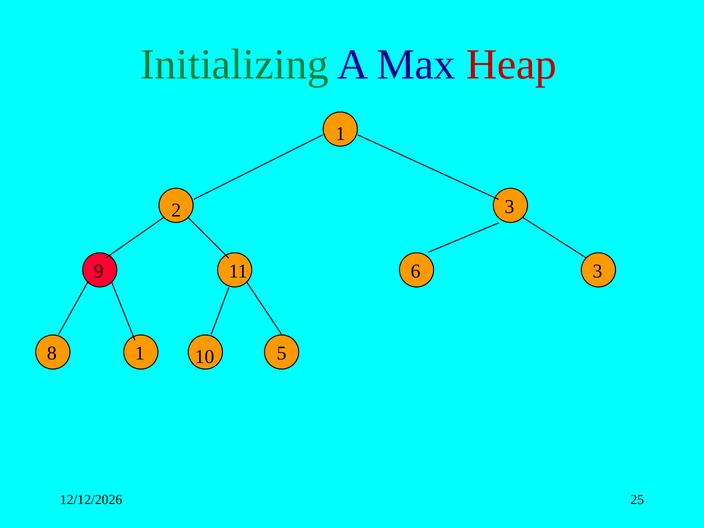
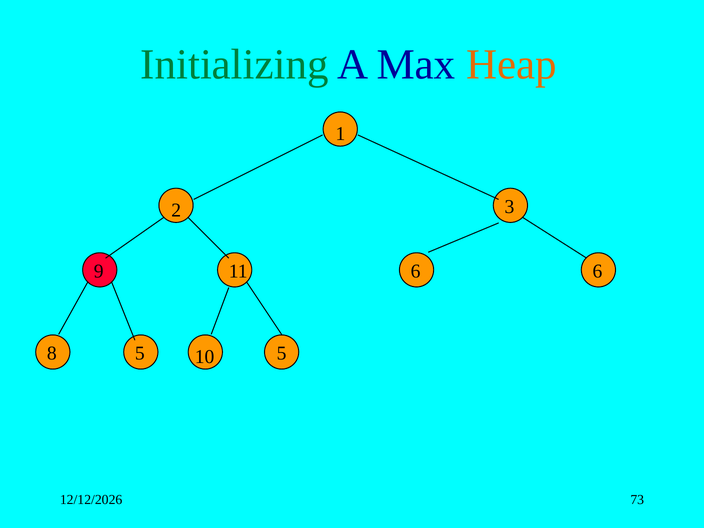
Heap colour: red -> orange
6 3: 3 -> 6
8 1: 1 -> 5
25: 25 -> 73
